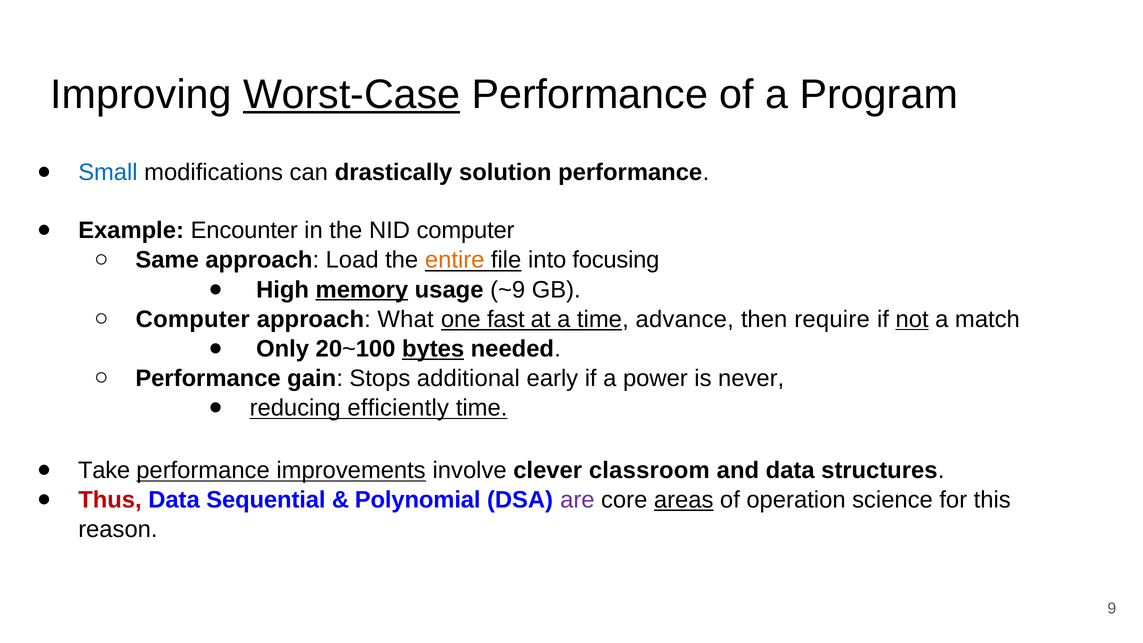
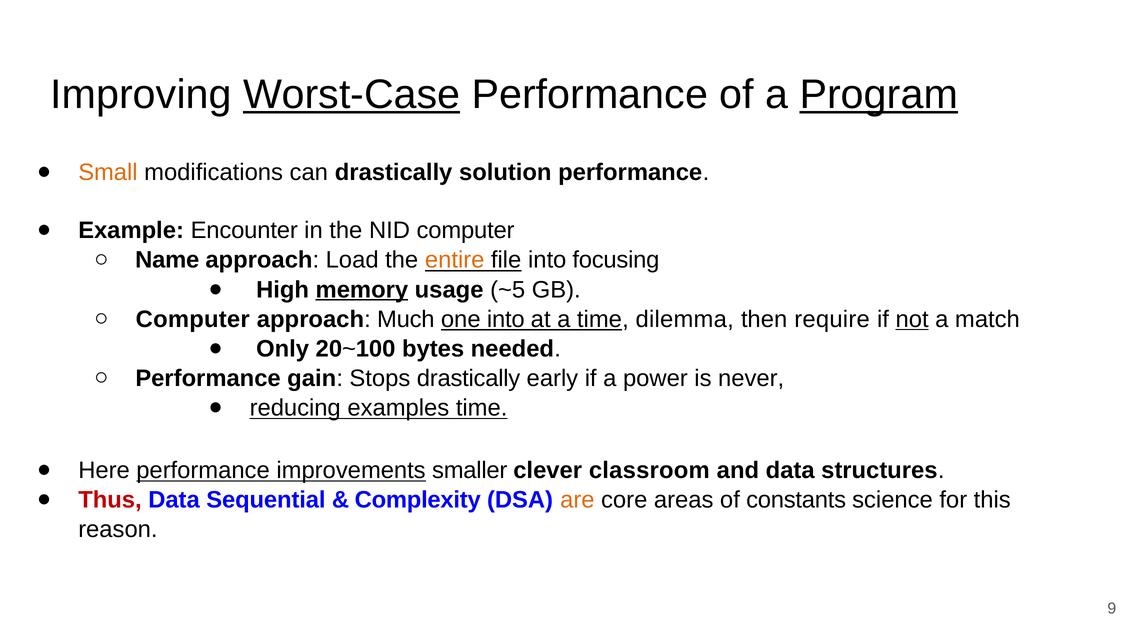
Program underline: none -> present
Small colour: blue -> orange
Same: Same -> Name
~9: ~9 -> ~5
What: What -> Much
one fast: fast -> into
advance: advance -> dilemma
bytes underline: present -> none
Stops additional: additional -> drastically
efficiently: efficiently -> examples
Take: Take -> Here
involve: involve -> smaller
Polynomial: Polynomial -> Complexity
are colour: purple -> orange
areas underline: present -> none
operation: operation -> constants
